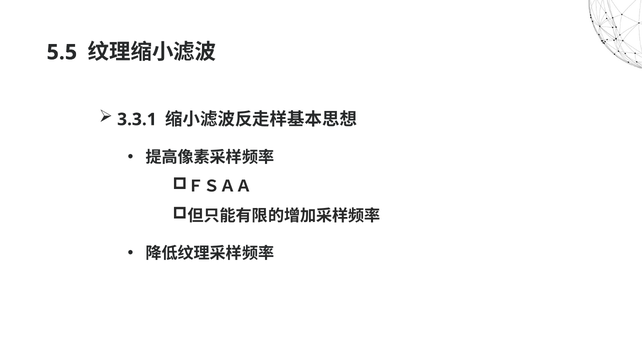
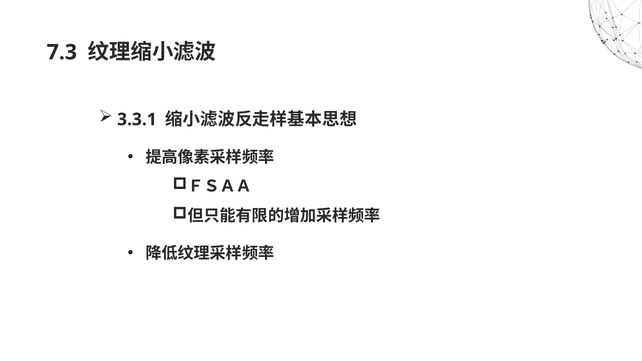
5.5: 5.5 -> 7.3
